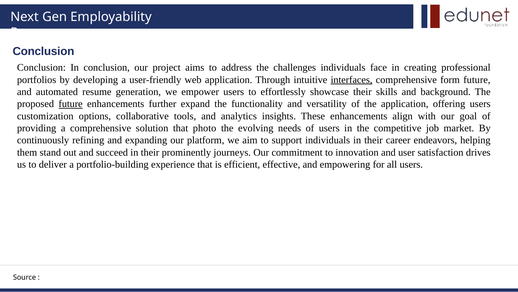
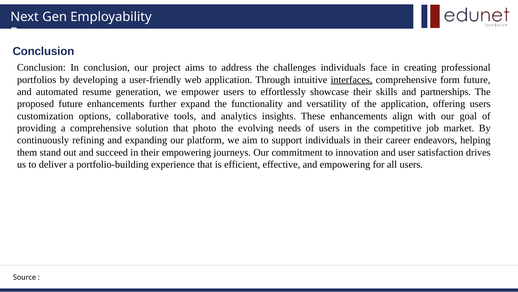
background: background -> partnerships
future at (71, 104) underline: present -> none
their prominently: prominently -> empowering
